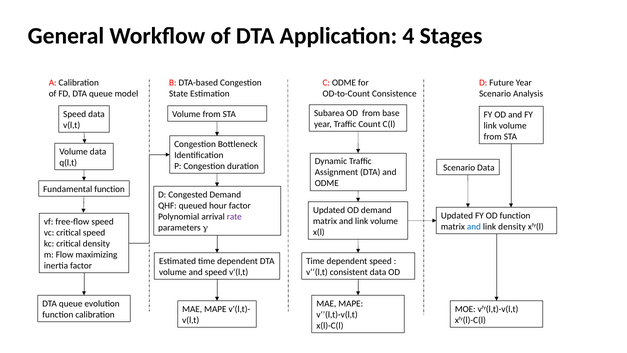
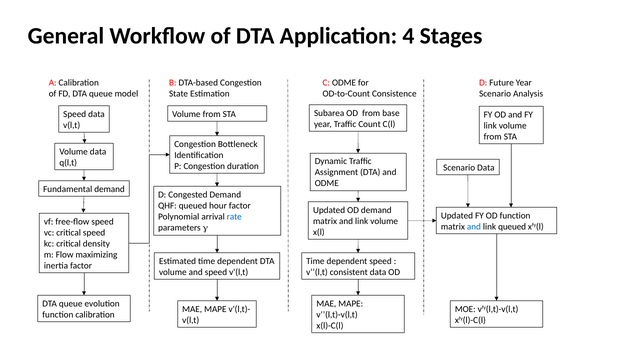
Fundamental function: function -> demand
rate colour: purple -> blue
link density: density -> queued
